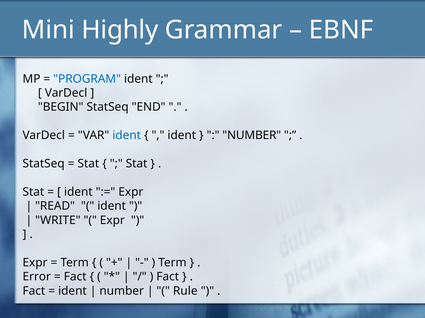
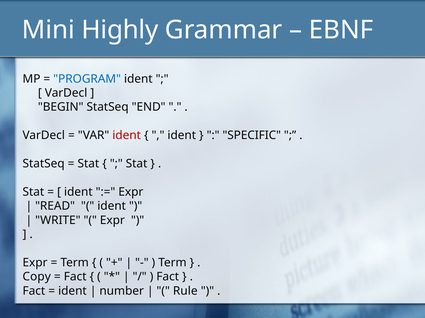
ident at (127, 136) colour: blue -> red
NUMBER at (252, 136): NUMBER -> SPECIFIC
Error: Error -> Copy
